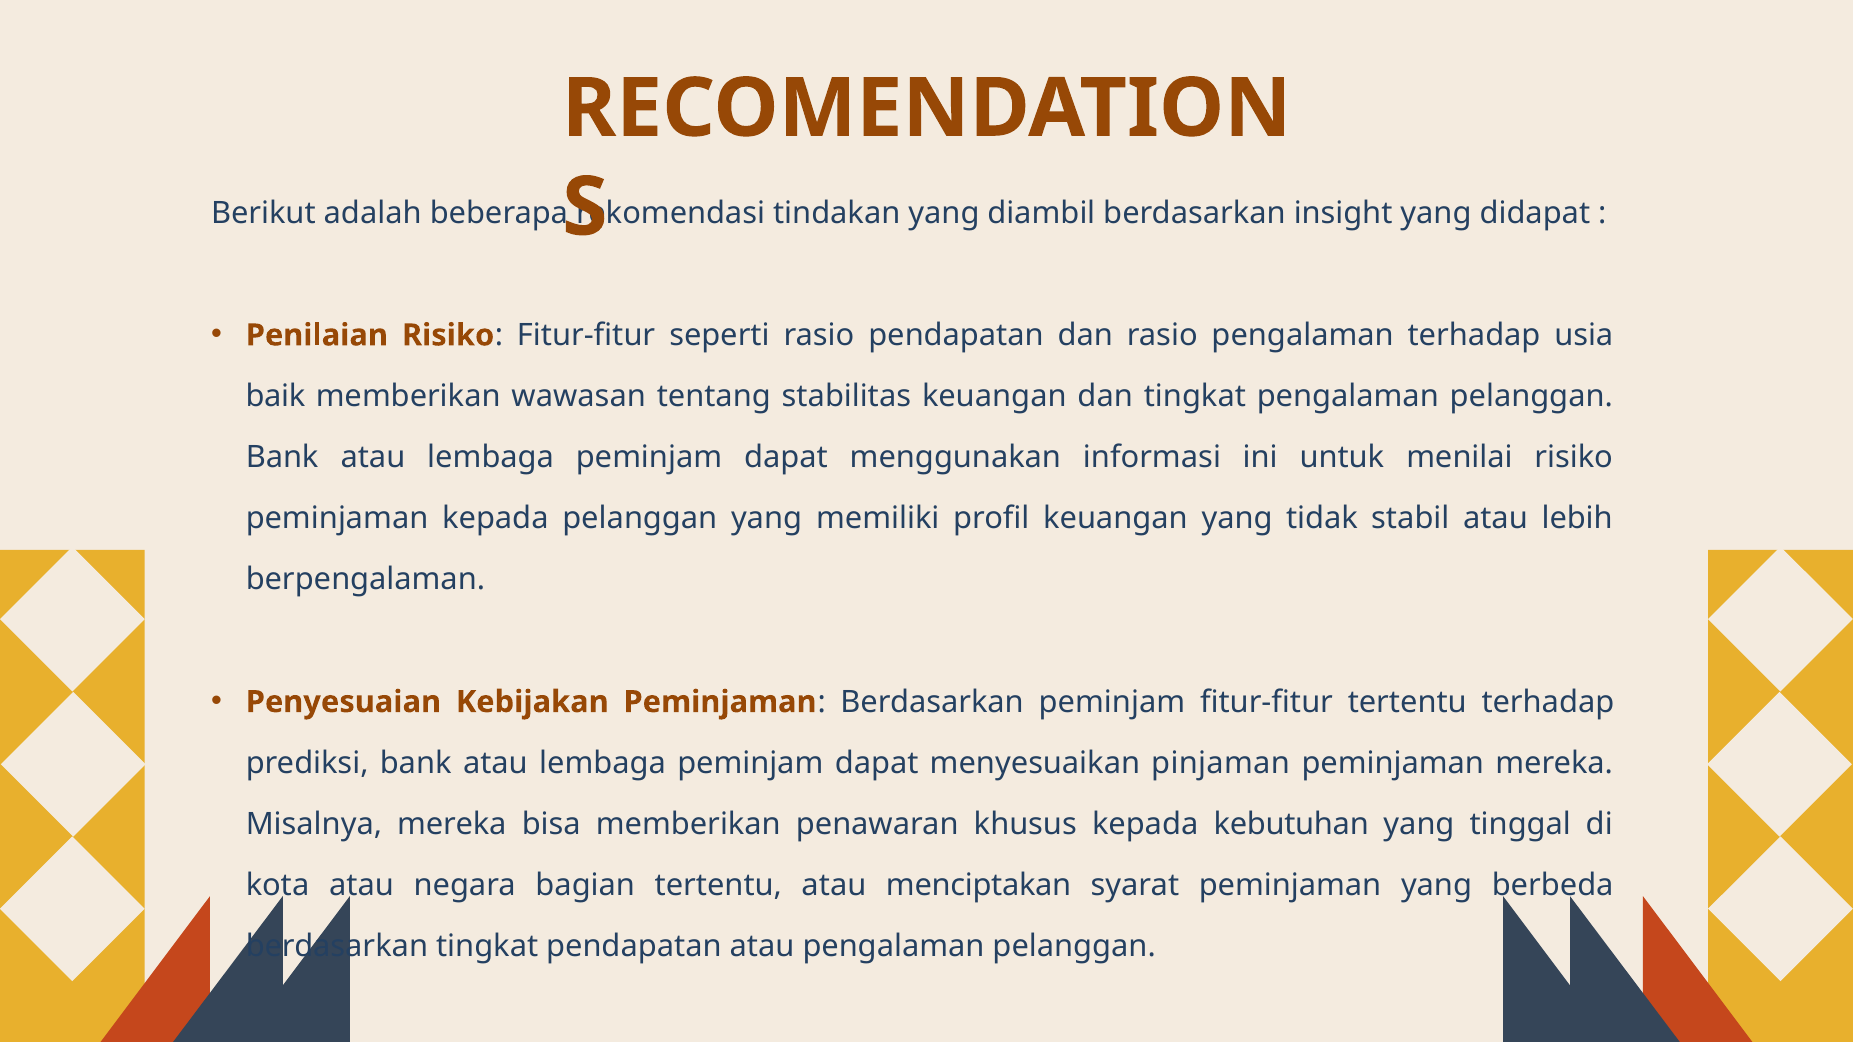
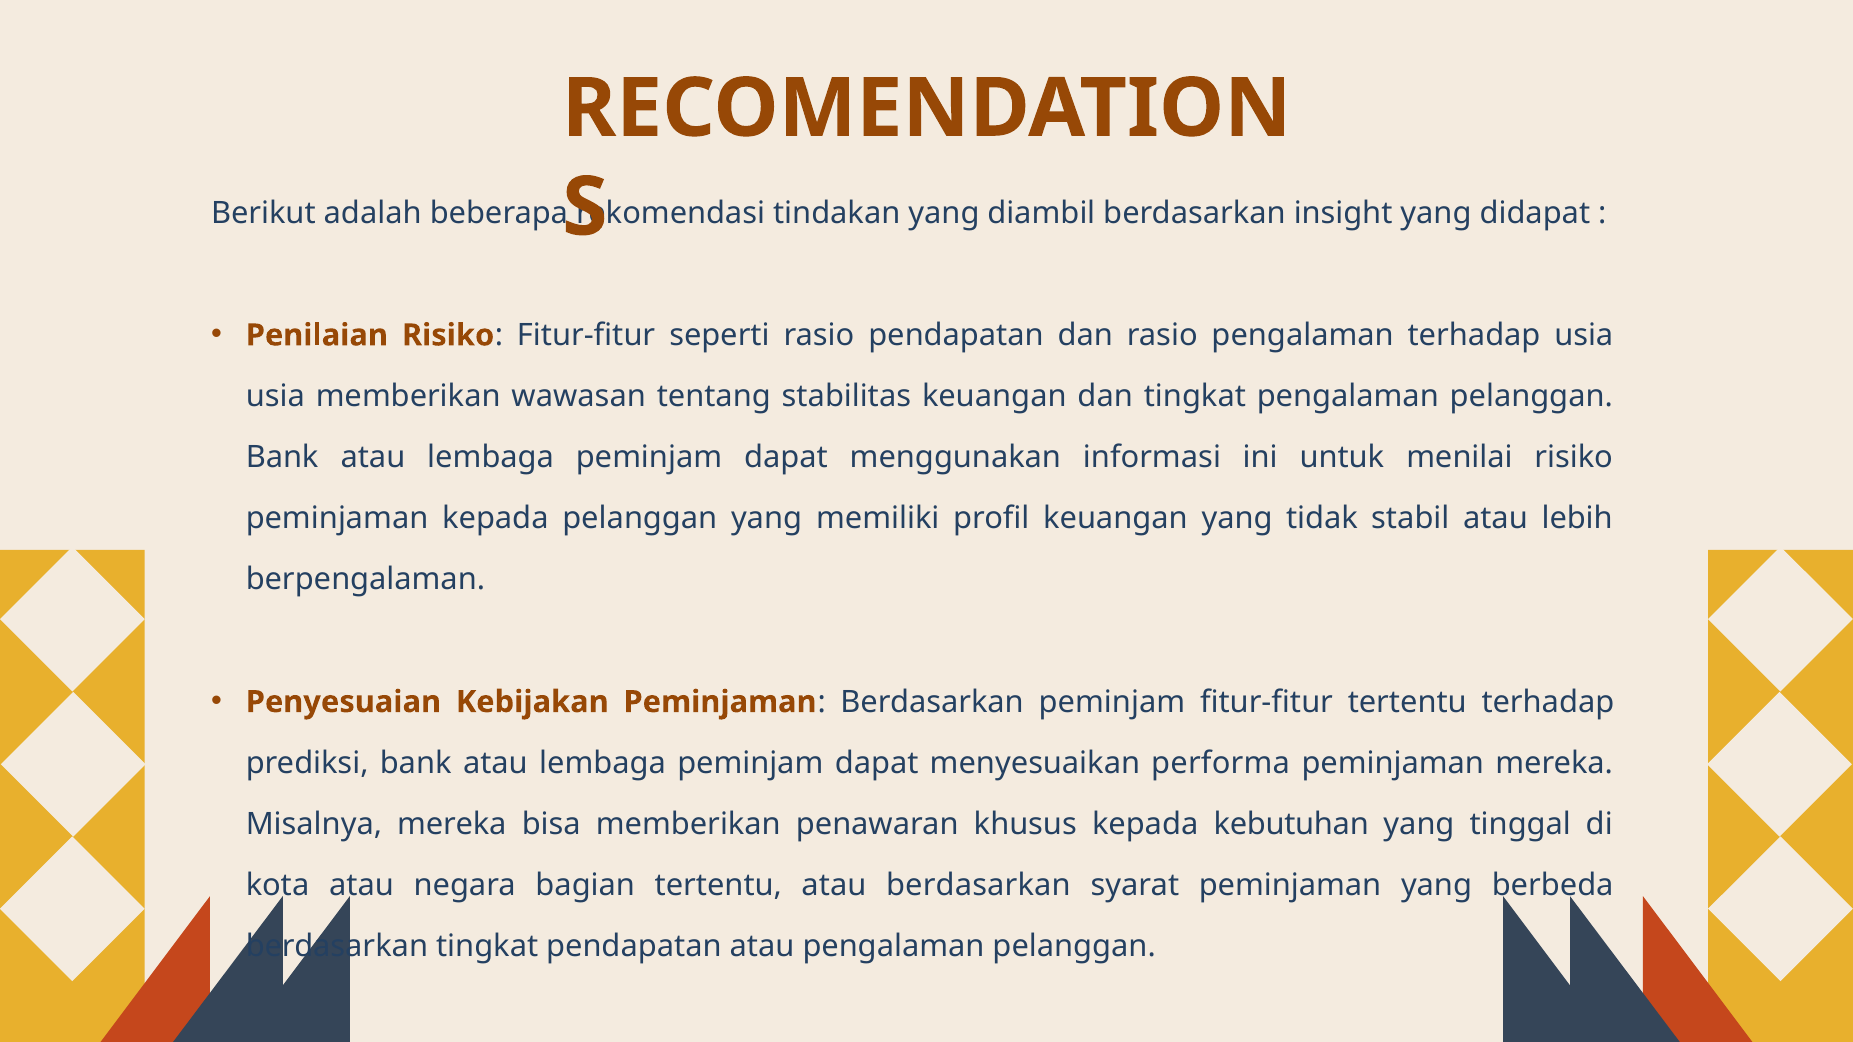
baik at (275, 397): baik -> usia
pinjaman: pinjaman -> performa
atau menciptakan: menciptakan -> berdasarkan
